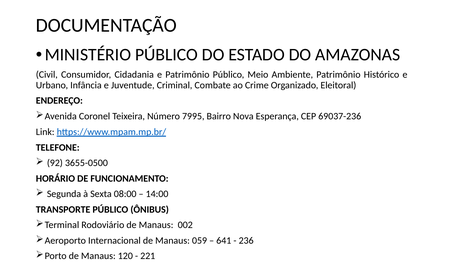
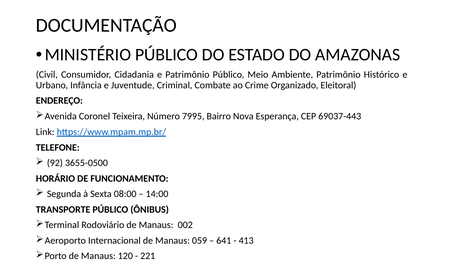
69037-236: 69037-236 -> 69037-443
236: 236 -> 413
